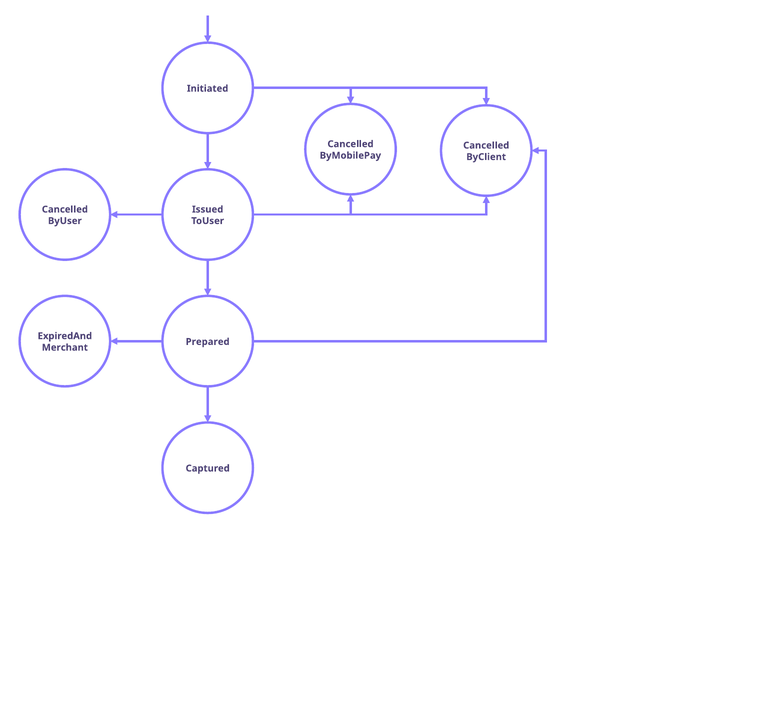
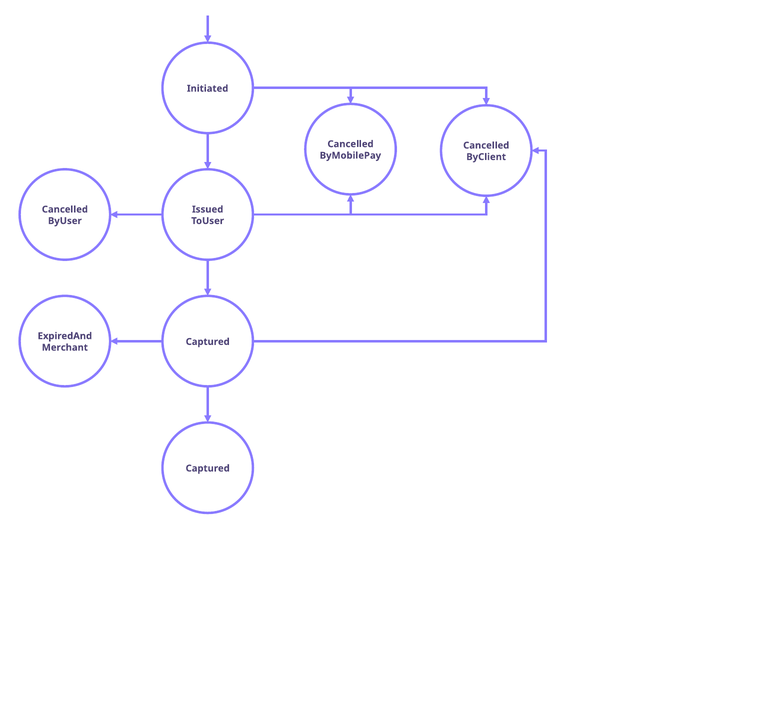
Prepared at (208, 342): Prepared -> Captured
